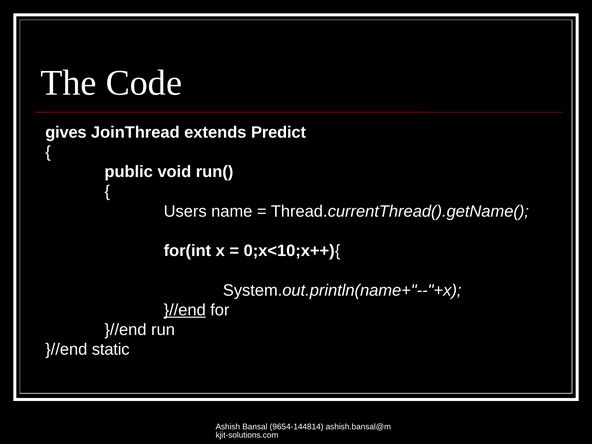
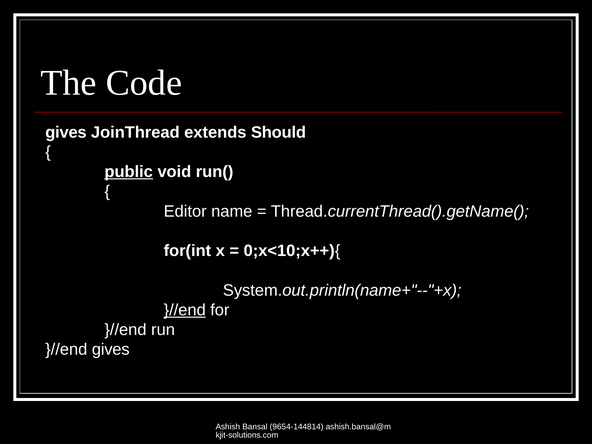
Predict: Predict -> Should
public underline: none -> present
Users: Users -> Editor
}//end static: static -> gives
